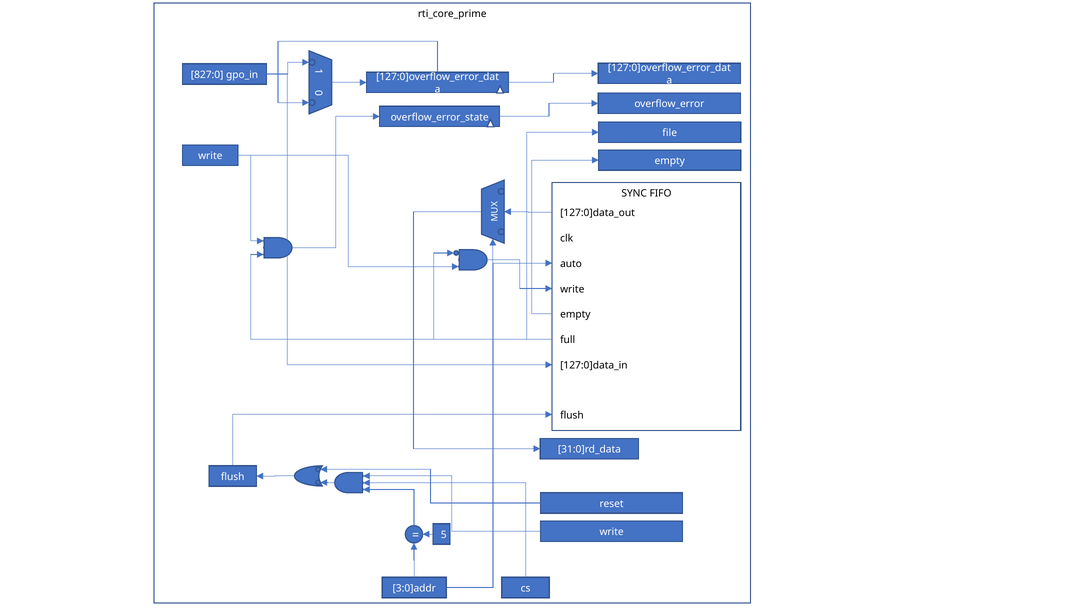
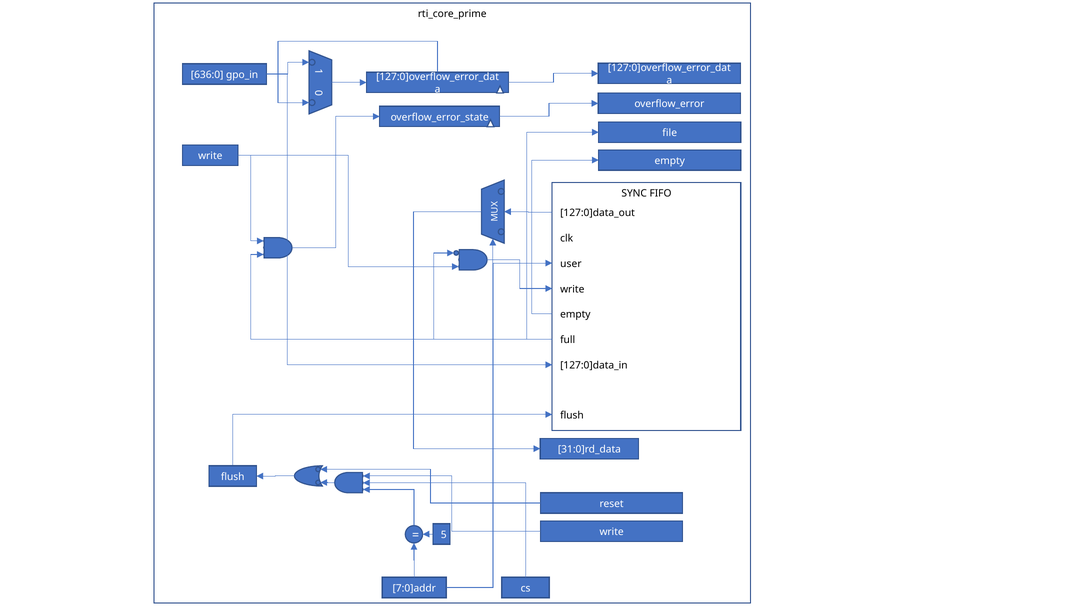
827:0: 827:0 -> 636:0
auto: auto -> user
3:0]addr: 3:0]addr -> 7:0]addr
